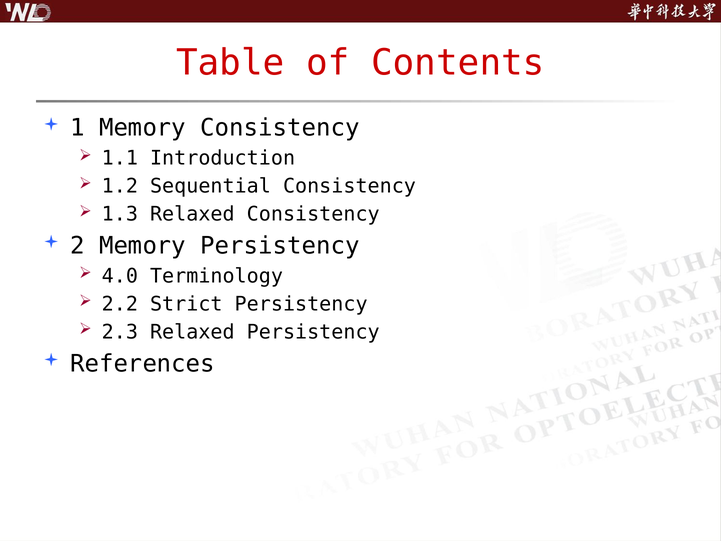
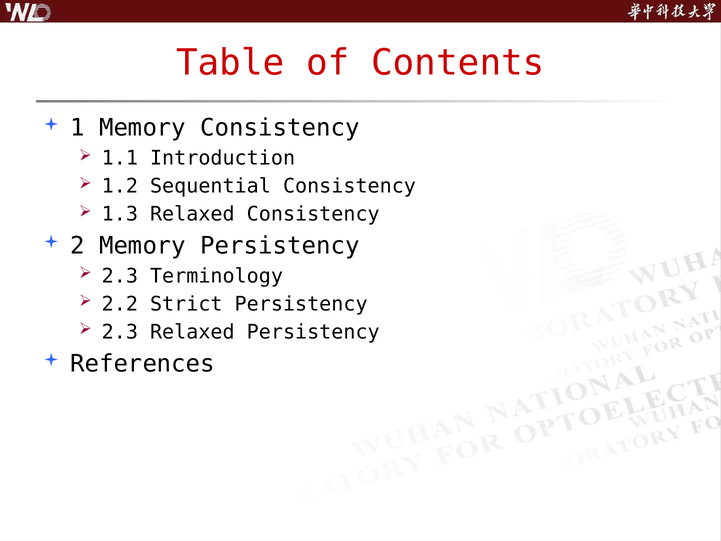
4.0 at (120, 276): 4.0 -> 2.3
